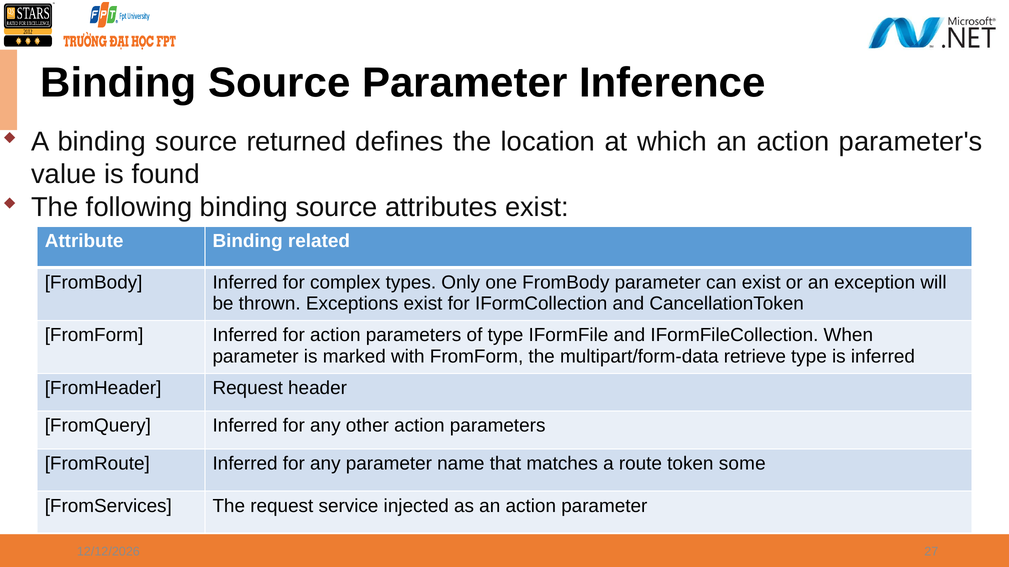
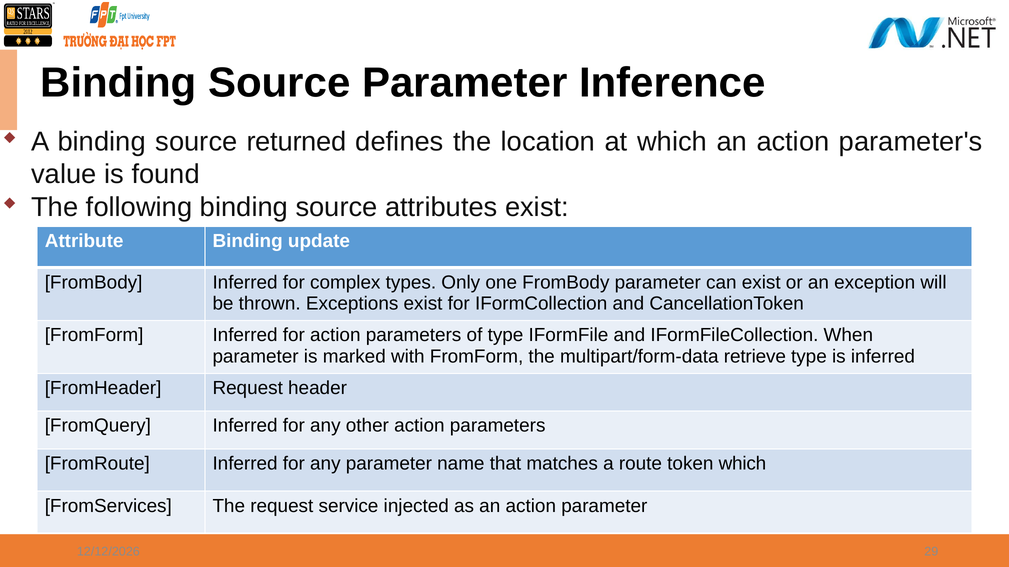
related: related -> update
token some: some -> which
27: 27 -> 29
